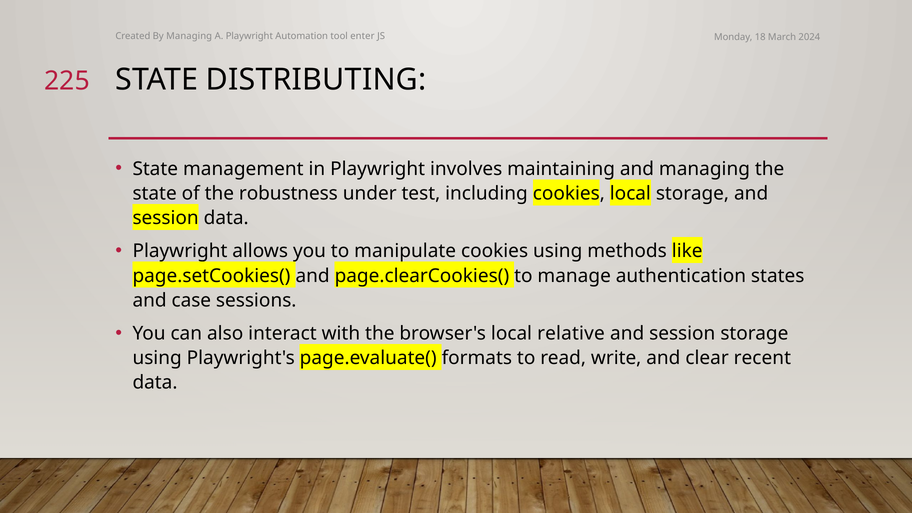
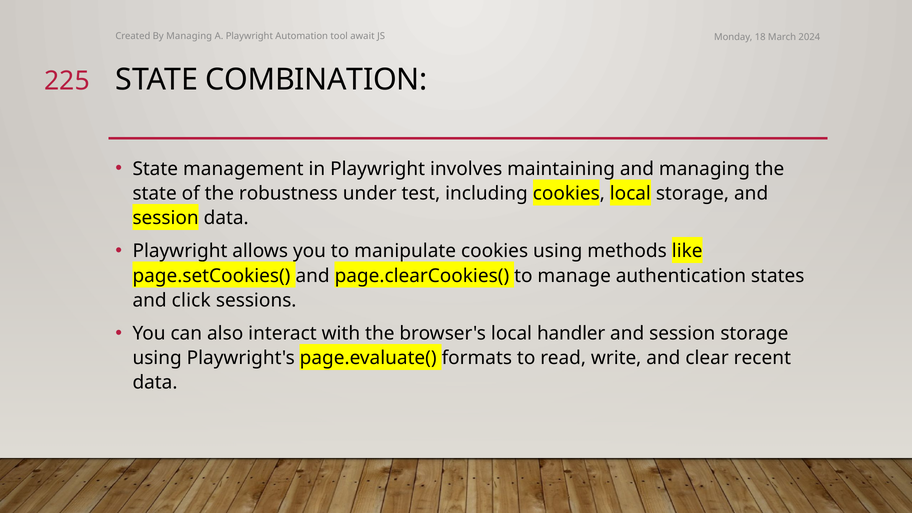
enter: enter -> await
DISTRIBUTING: DISTRIBUTING -> COMBINATION
case: case -> click
relative: relative -> handler
